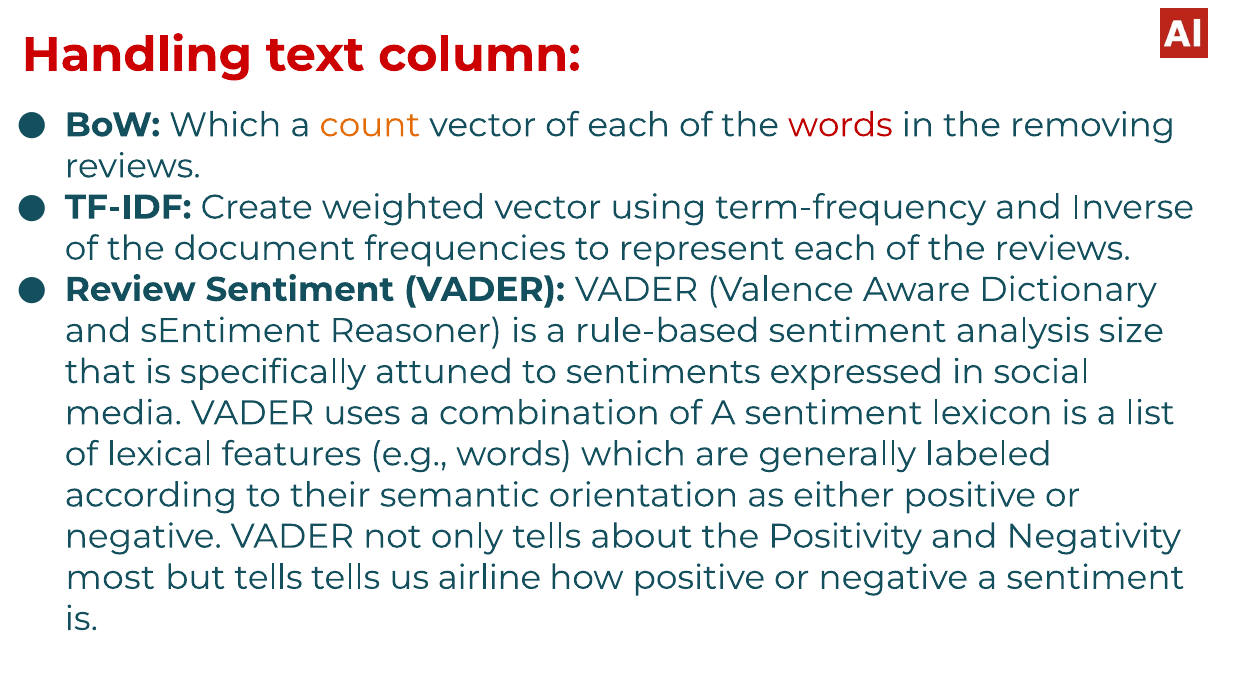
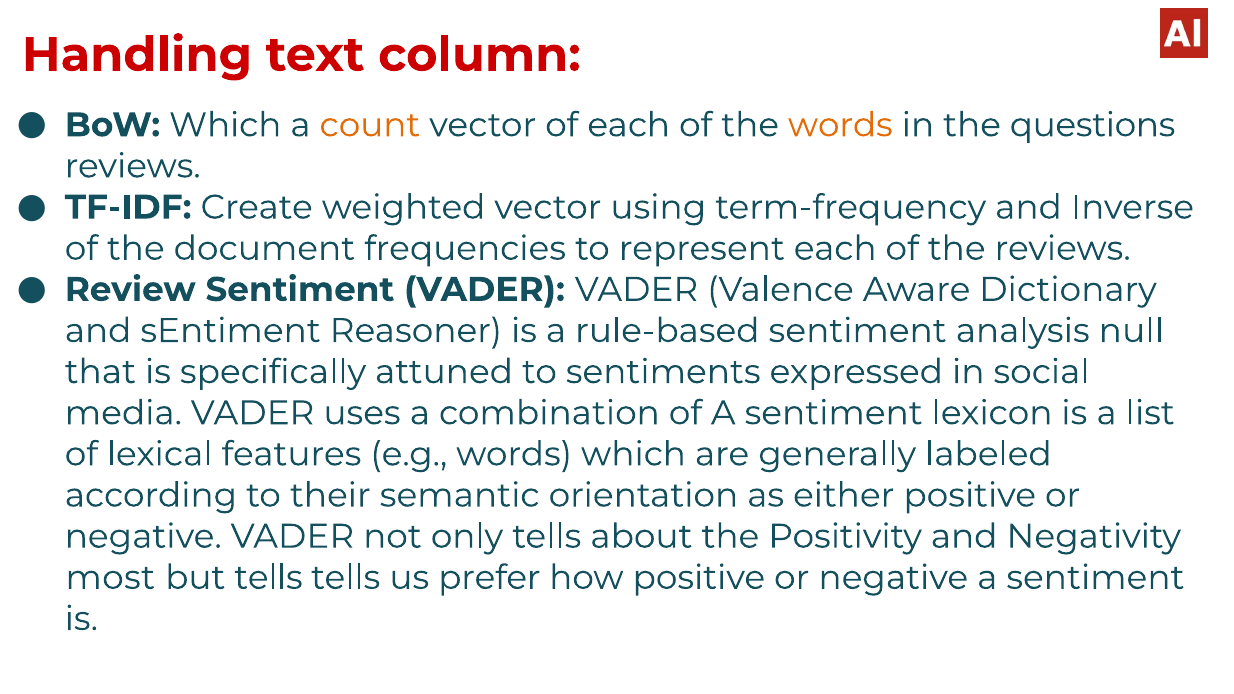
words at (840, 125) colour: red -> orange
removing: removing -> questions
size: size -> null
airline: airline -> prefer
